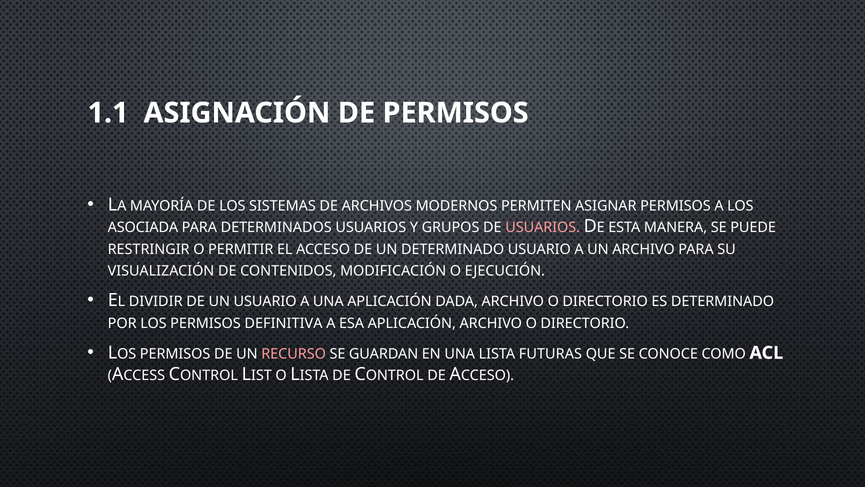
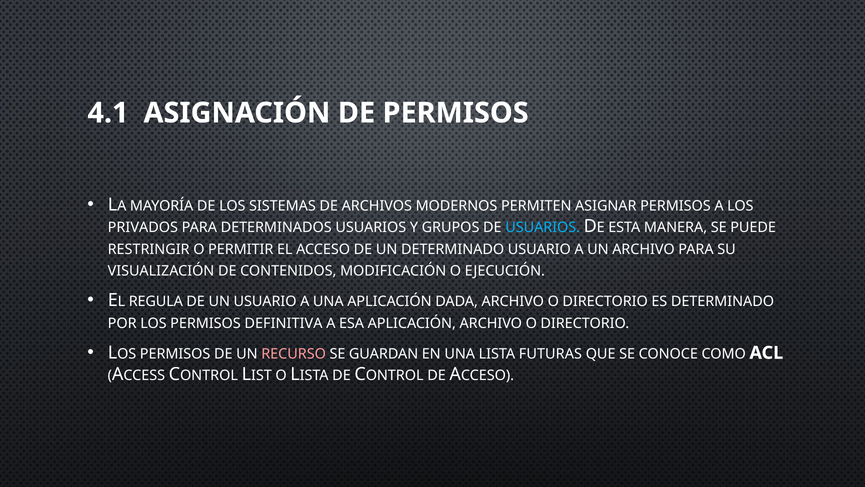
1.1: 1.1 -> 4.1
ASOCIADA: ASOCIADA -> PRIVADOS
USUARIOS at (543, 227) colour: pink -> light blue
DIVIDIR: DIVIDIR -> REGULA
